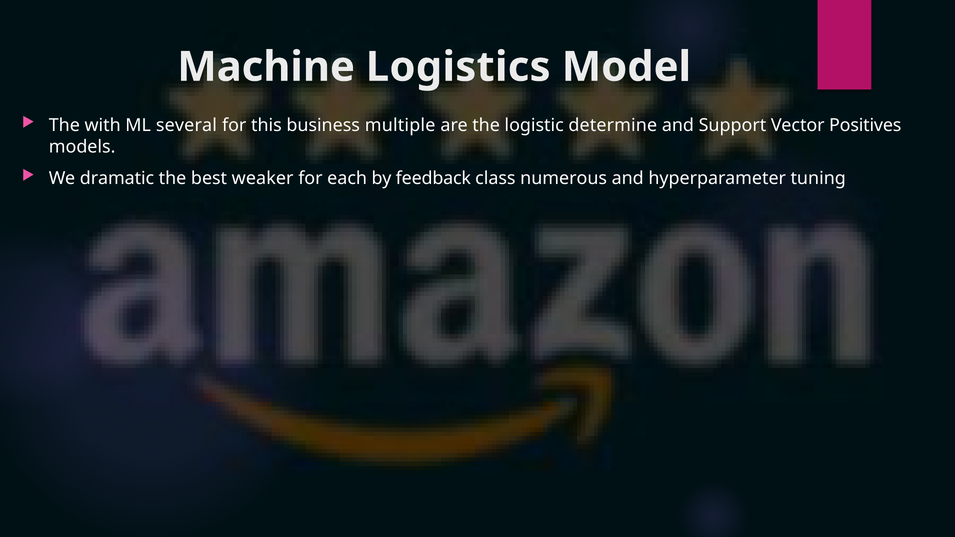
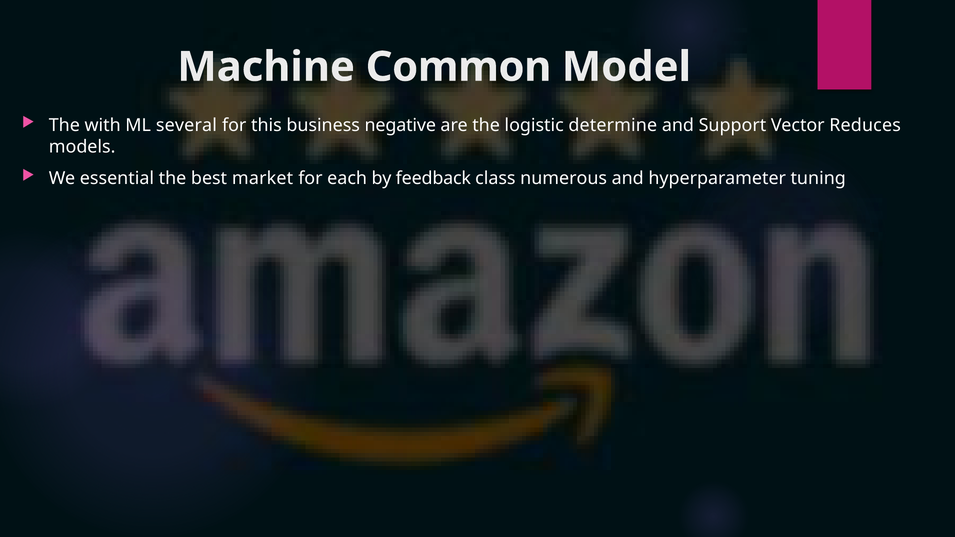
Logistics: Logistics -> Common
multiple: multiple -> negative
Positives: Positives -> Reduces
dramatic: dramatic -> essential
weaker: weaker -> market
